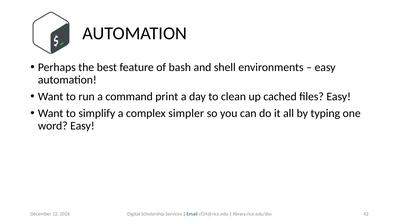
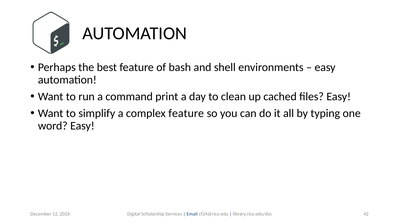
complex simpler: simpler -> feature
